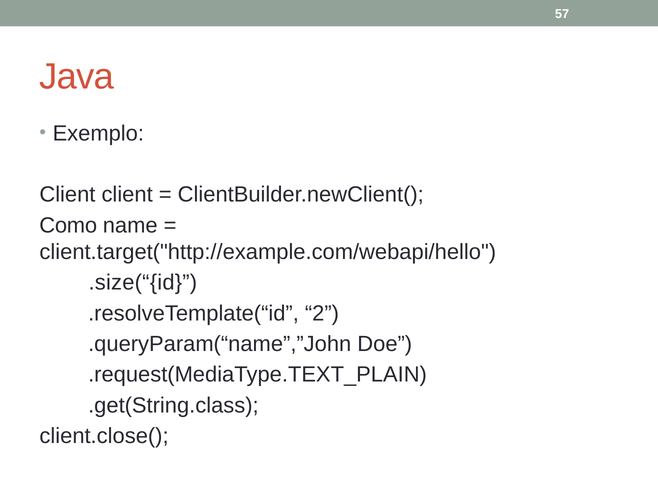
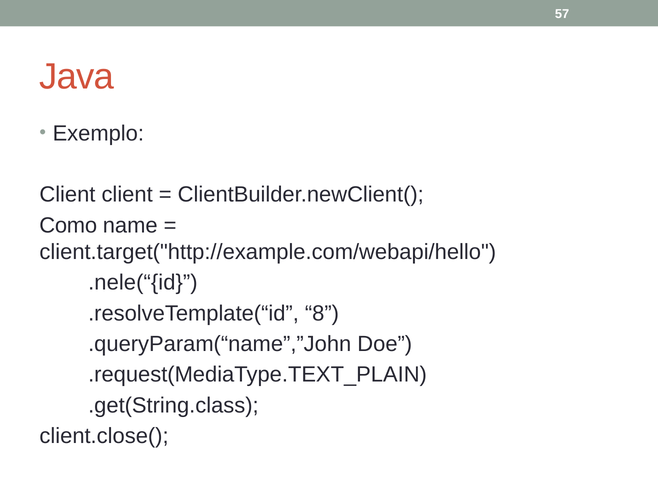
.size(“{id: .size(“{id -> .nele(“{id
2: 2 -> 8
